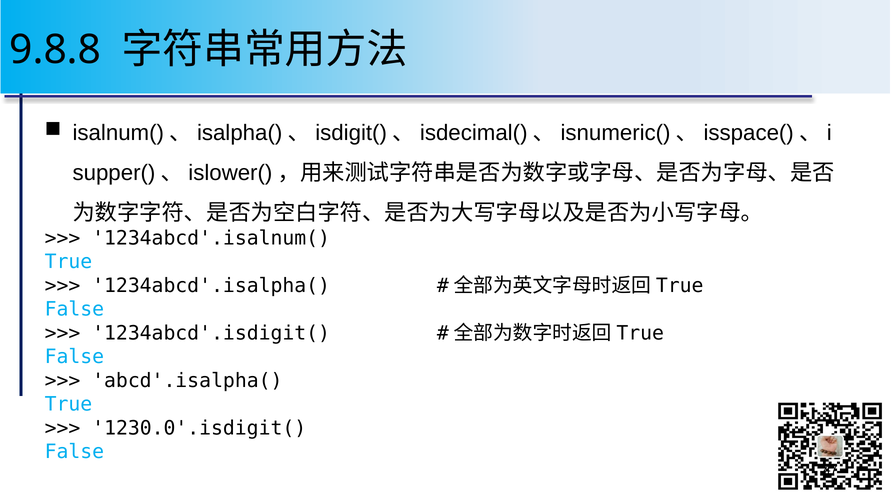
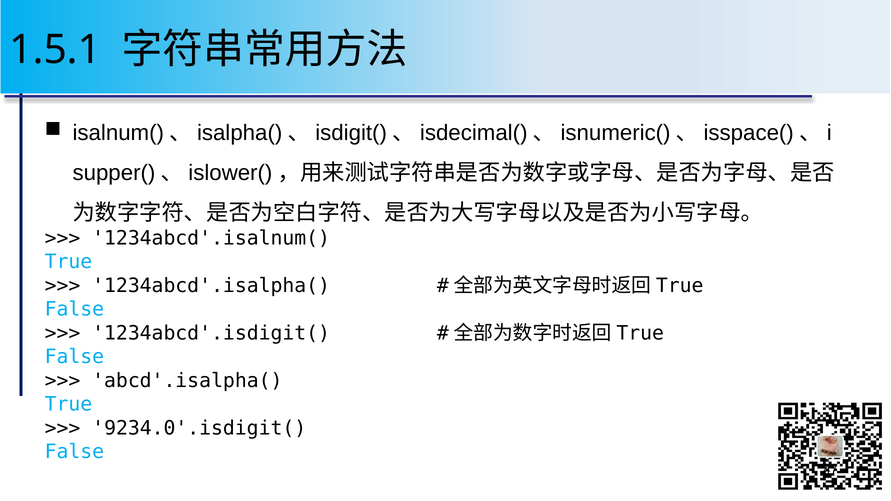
9.8.8: 9.8.8 -> 1.5.1
1230.0'.isdigit(: 1230.0'.isdigit( -> 9234.0'.isdigit(
